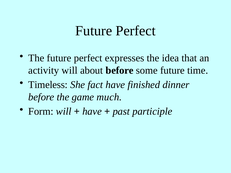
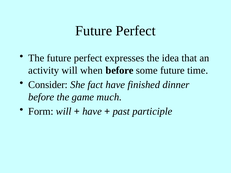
about: about -> when
Timeless: Timeless -> Consider
